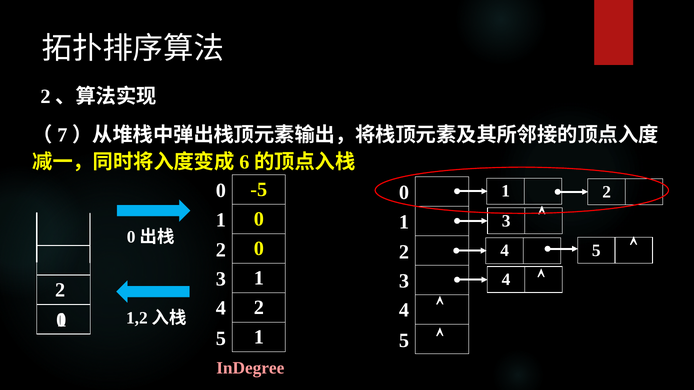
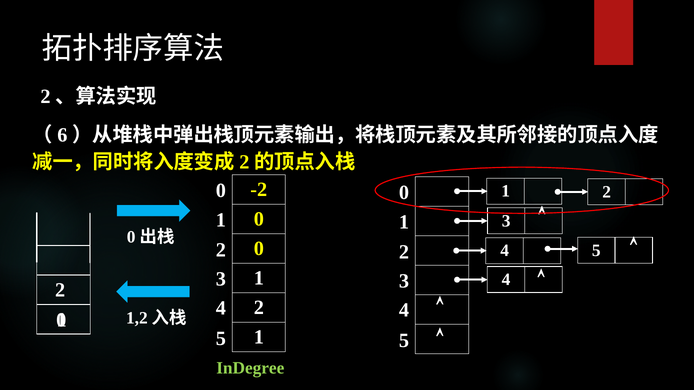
7: 7 -> 6
6 at (244, 162): 6 -> 2
-5: -5 -> -2
InDegree colour: pink -> light green
